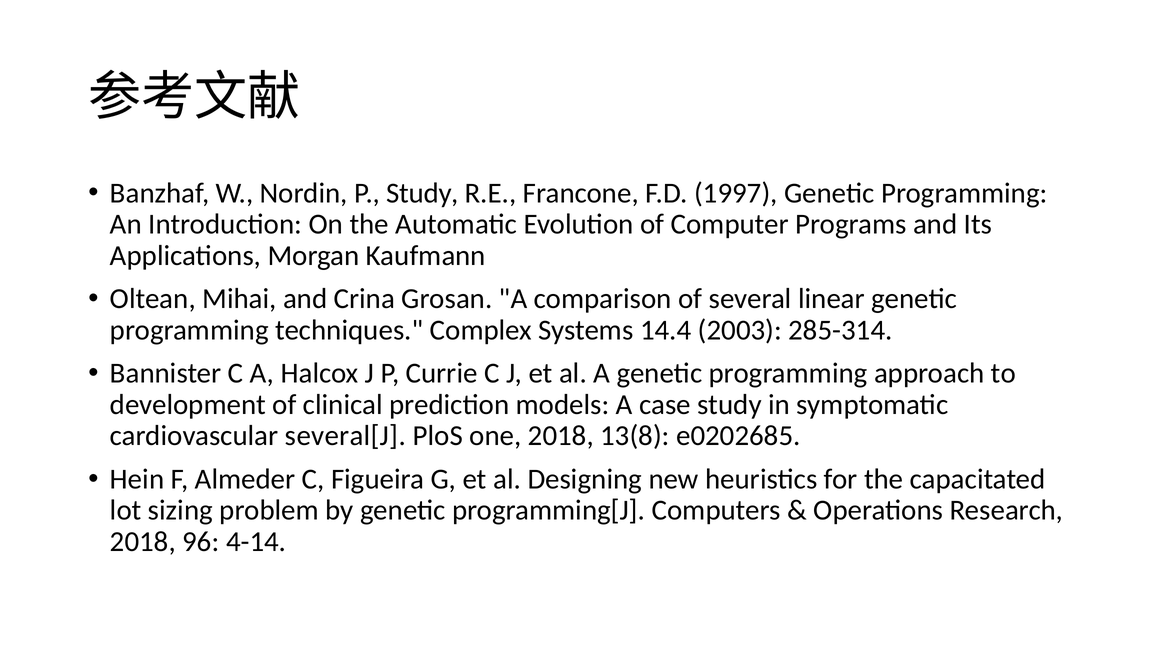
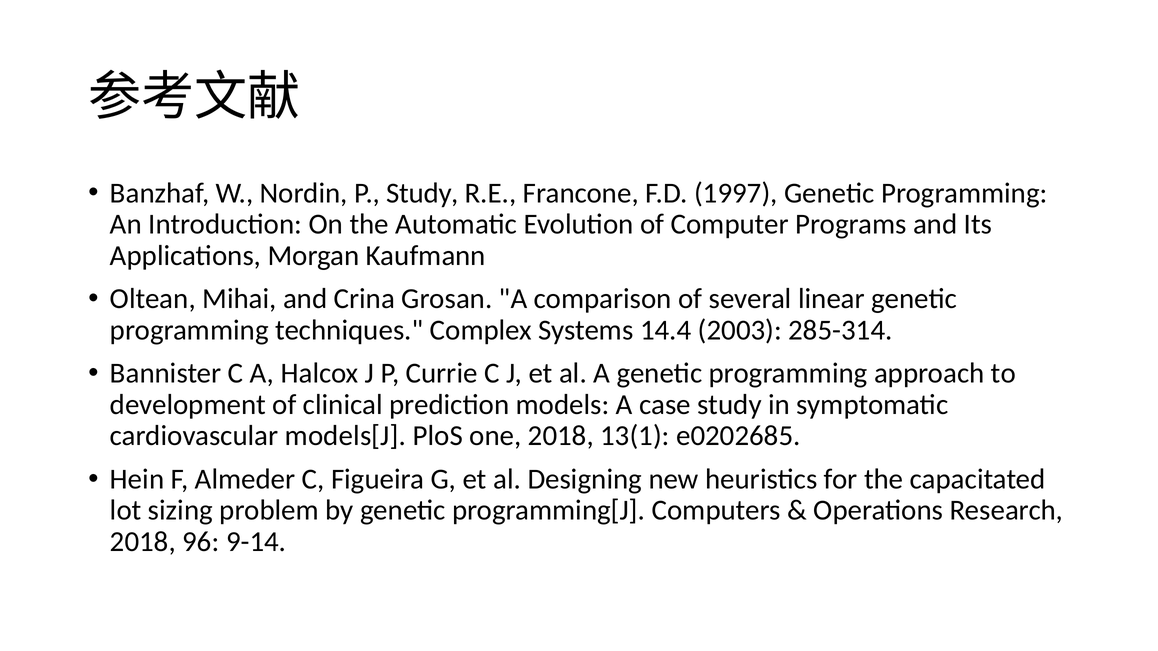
several[J: several[J -> models[J
13(8: 13(8 -> 13(1
4-14: 4-14 -> 9-14
